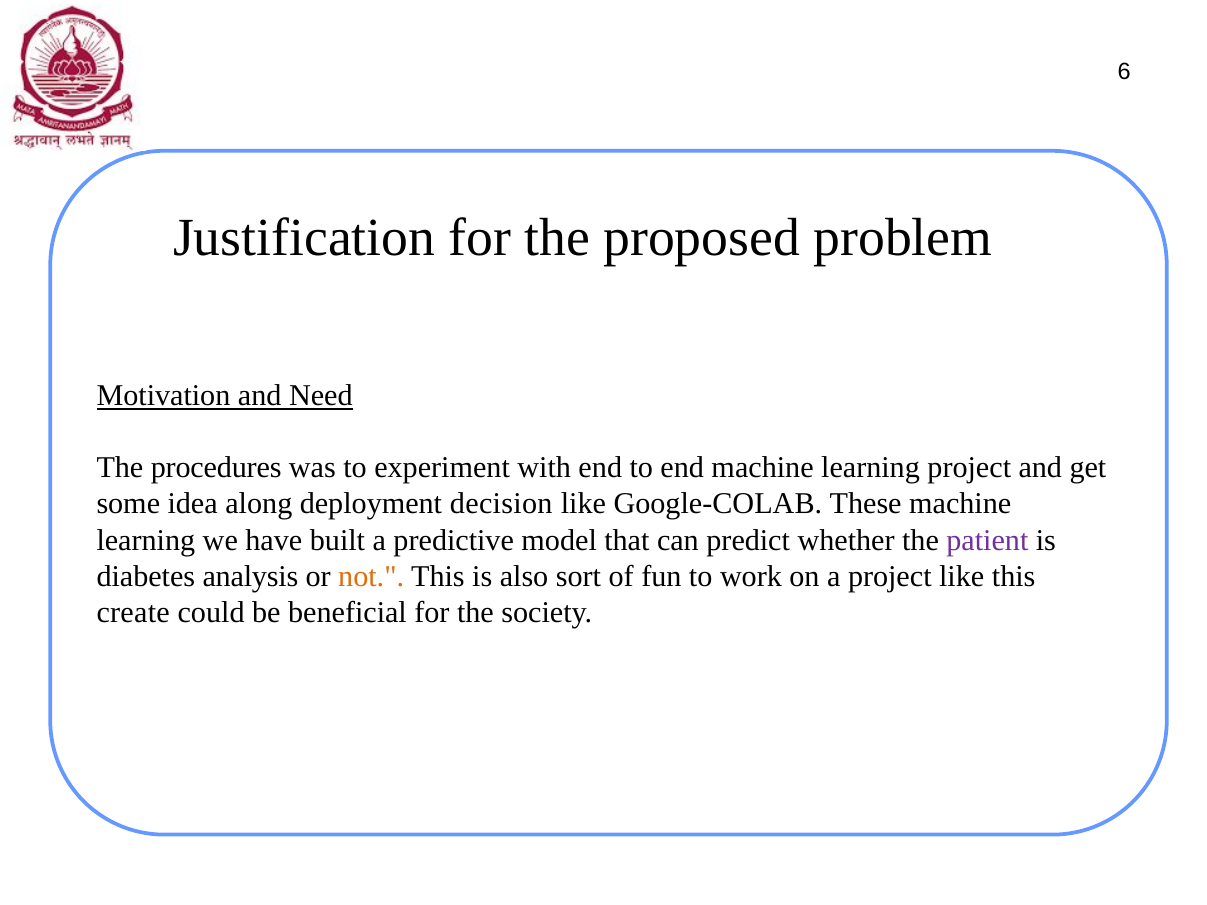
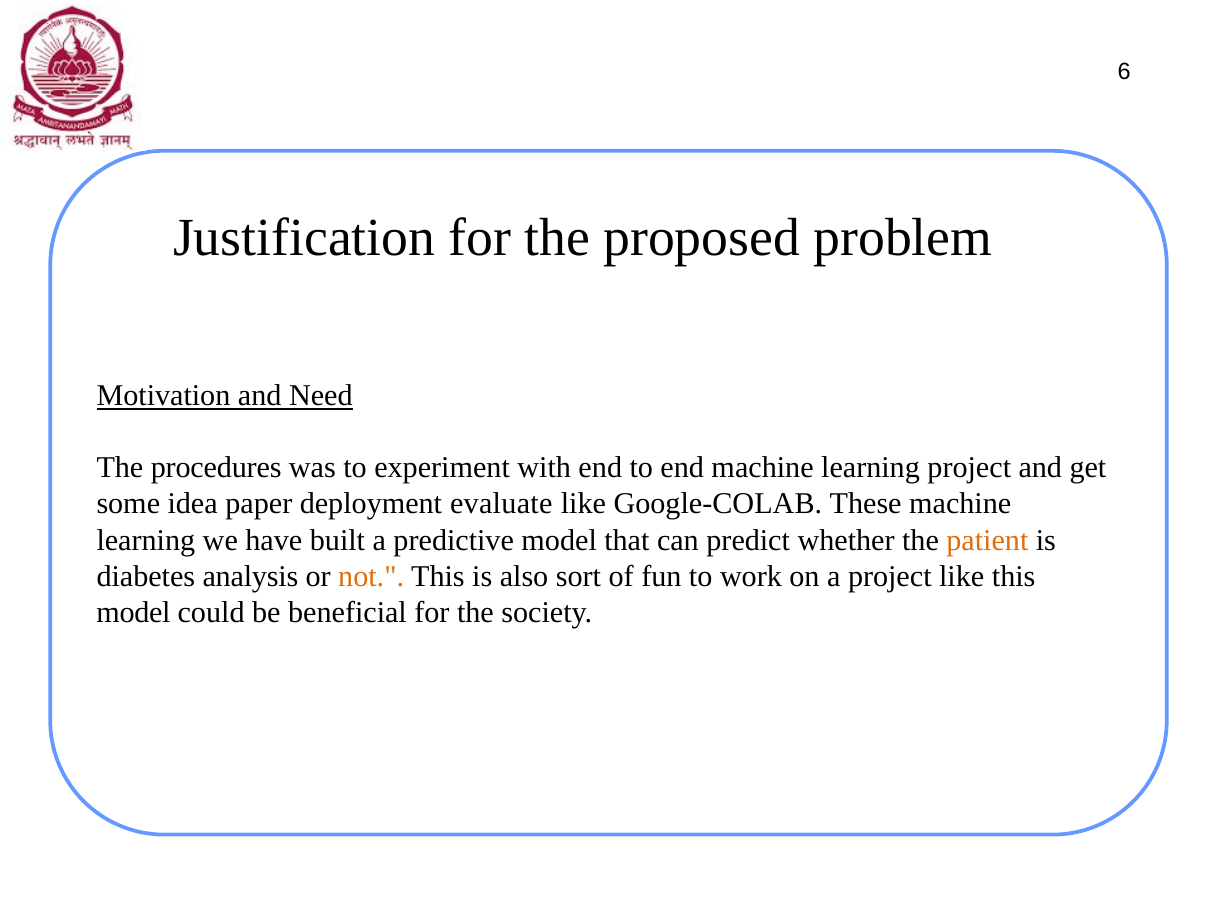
along: along -> paper
decision: decision -> evaluate
patient colour: purple -> orange
create at (133, 613): create -> model
